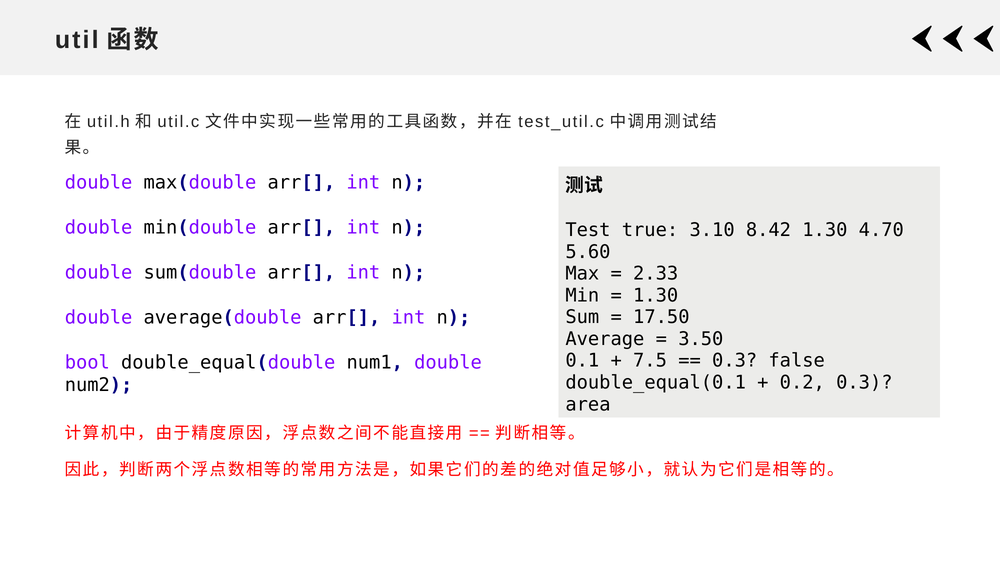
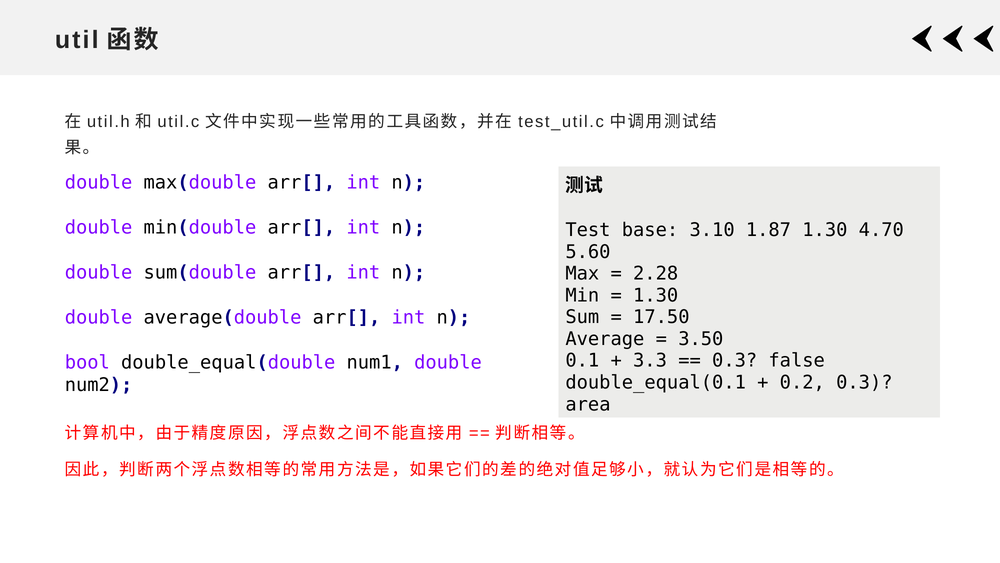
true: true -> base
8.42: 8.42 -> 1.87
2.33: 2.33 -> 2.28
7.5: 7.5 -> 3.3
